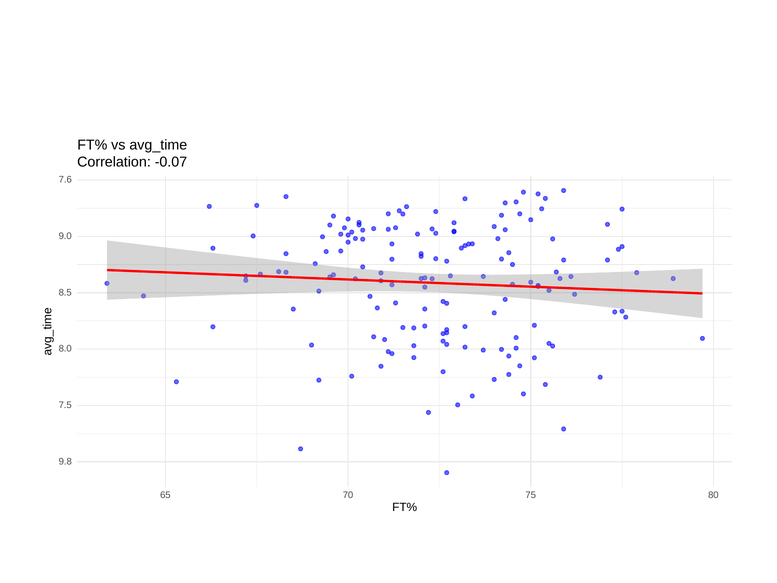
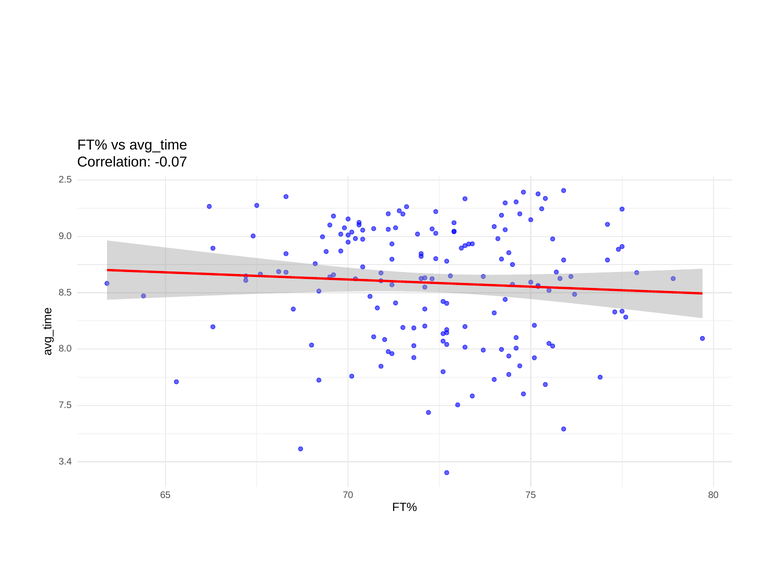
7.6: 7.6 -> 2.5
9.8: 9.8 -> 3.4
